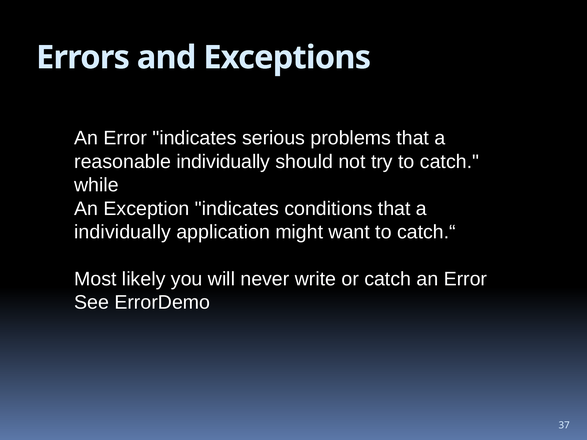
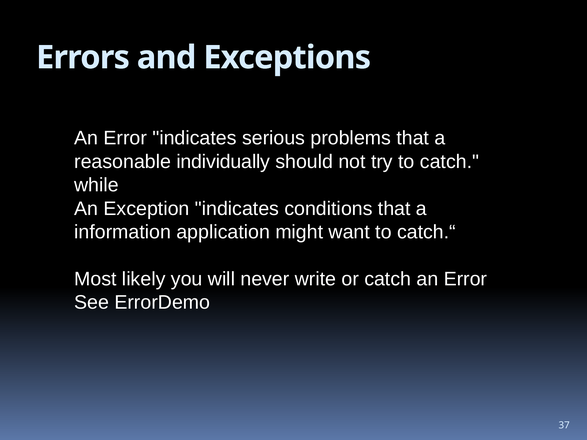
individually at (123, 232): individually -> information
